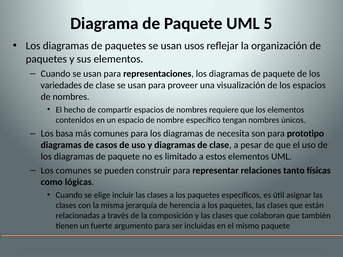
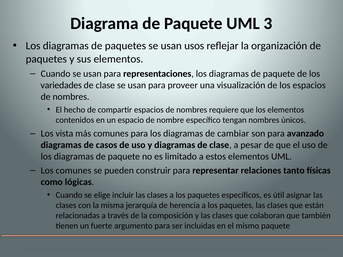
5: 5 -> 3
basa: basa -> vista
necesita: necesita -> cambiar
prototipo: prototipo -> avanzado
